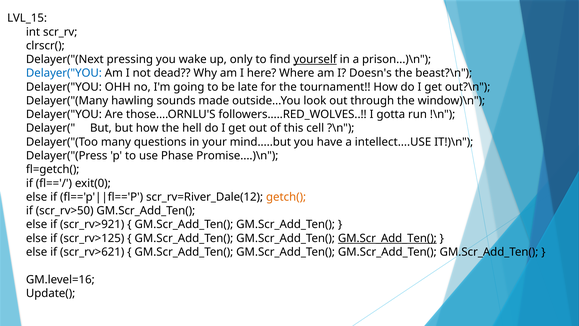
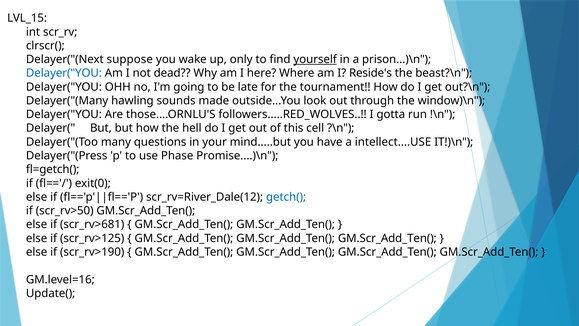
pressing: pressing -> suppose
Doesn's: Doesn's -> Reside's
getch( colour: orange -> blue
scr_rv>921: scr_rv>921 -> scr_rv>681
GM.Scr_Add_Ten( at (387, 238) underline: present -> none
scr_rv>621: scr_rv>621 -> scr_rv>190
